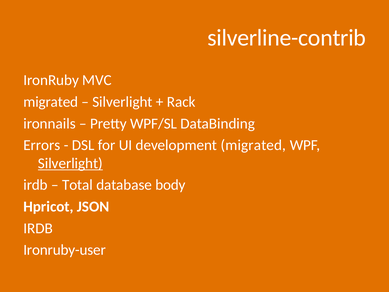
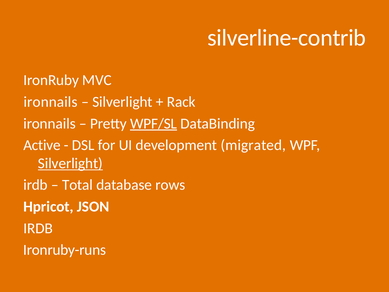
migrated at (51, 102): migrated -> ironnails
WPF/SL underline: none -> present
Errors: Errors -> Active
body: body -> rows
Ironruby-user: Ironruby-user -> Ironruby-runs
